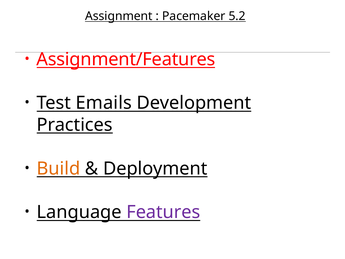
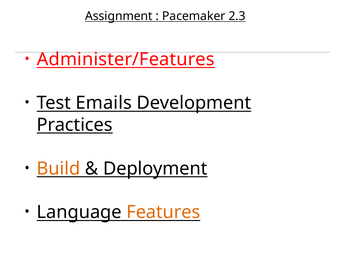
5.2: 5.2 -> 2.3
Assignment/Features: Assignment/Features -> Administer/Features
Features colour: purple -> orange
